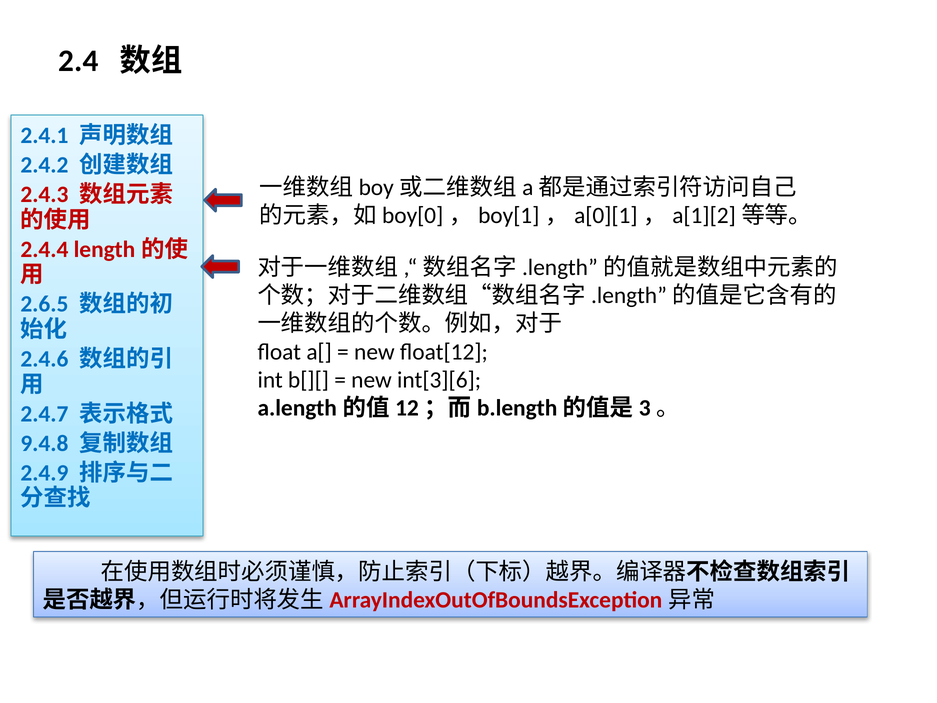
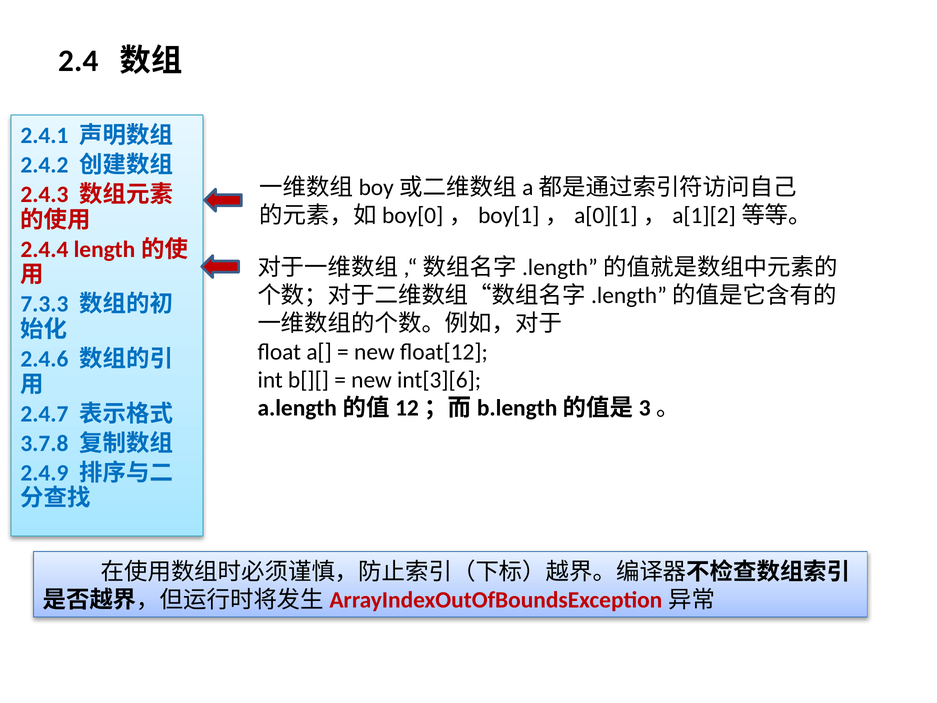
2.6.5: 2.6.5 -> 7.3.3
9.4.8: 9.4.8 -> 3.7.8
